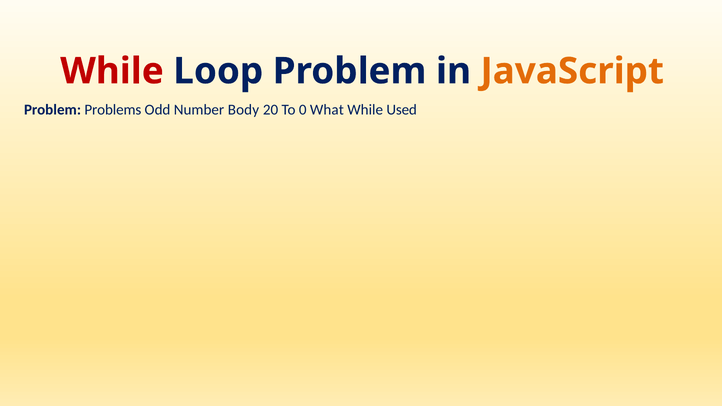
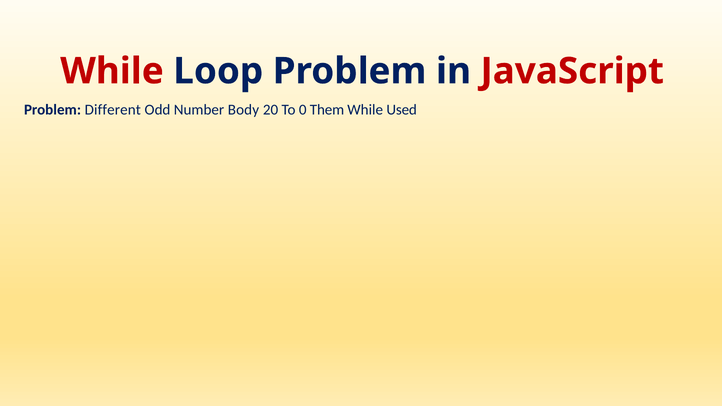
JavaScript colour: orange -> red
Problems: Problems -> Different
What: What -> Them
